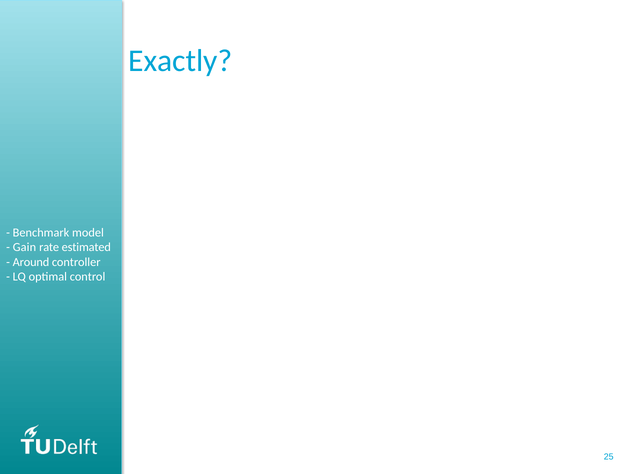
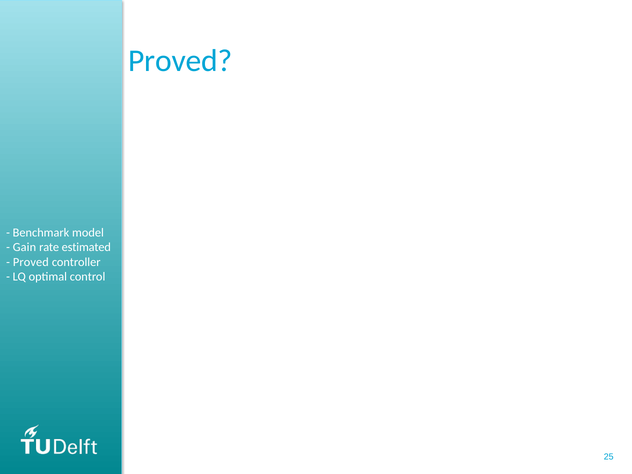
Exactly at (180, 61): Exactly -> Proved
Around at (31, 262): Around -> Proved
